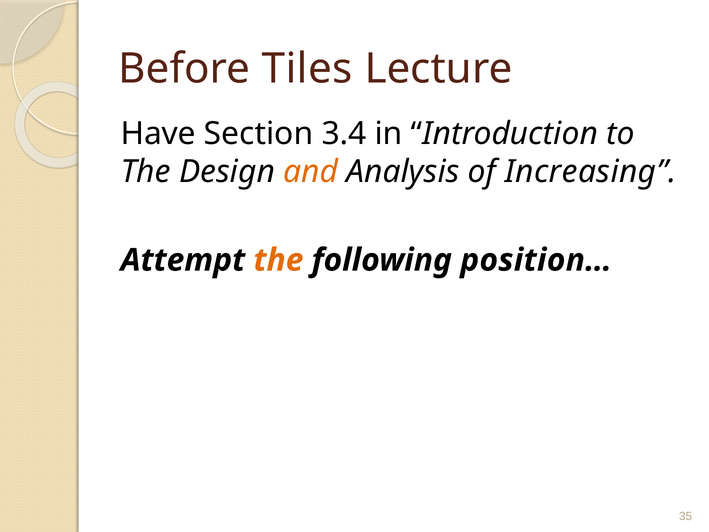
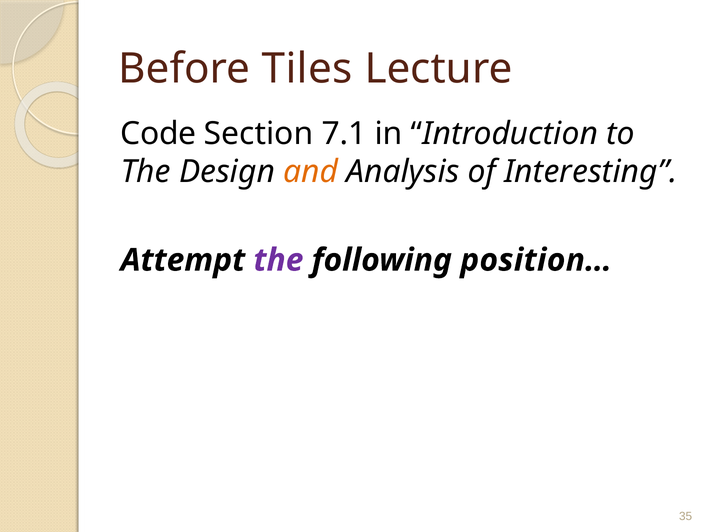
Have: Have -> Code
3.4: 3.4 -> 7.1
Increasing: Increasing -> Interesting
the at (278, 260) colour: orange -> purple
